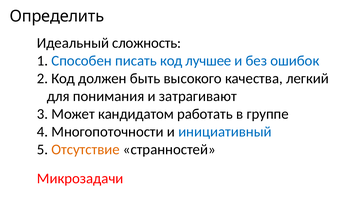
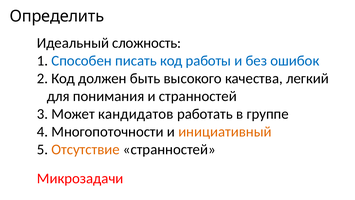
лучшее: лучшее -> работы
и затрагивают: затрагивают -> странностей
кандидатом: кандидатом -> кандидатов
инициативный colour: blue -> orange
